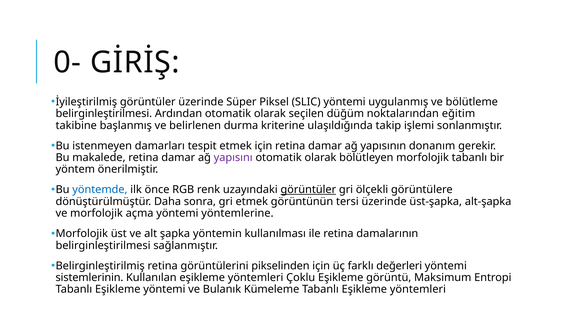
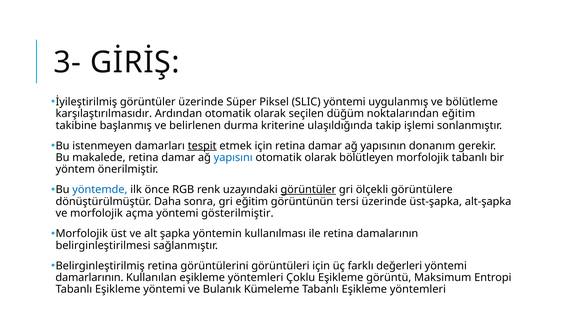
0-: 0- -> 3-
belirginleştirilmesi at (104, 114): belirginleştirilmesi -> karşılaştırılmasıdır
tespit underline: none -> present
yapısını colour: purple -> blue
gri etmek: etmek -> eğitim
yöntemlerine: yöntemlerine -> gösterilmiştir
pikselinden: pikselinden -> görüntüleri
sistemlerinin: sistemlerinin -> damarlarının
